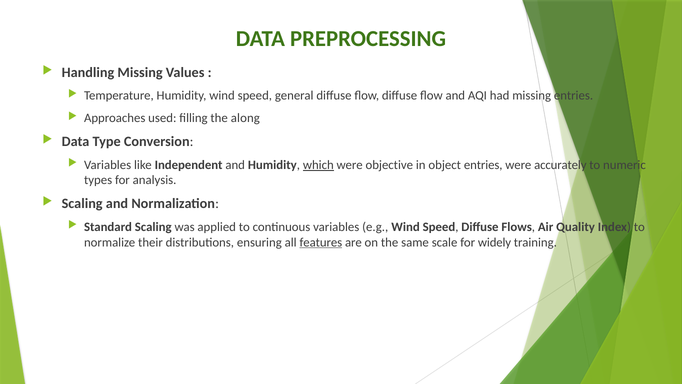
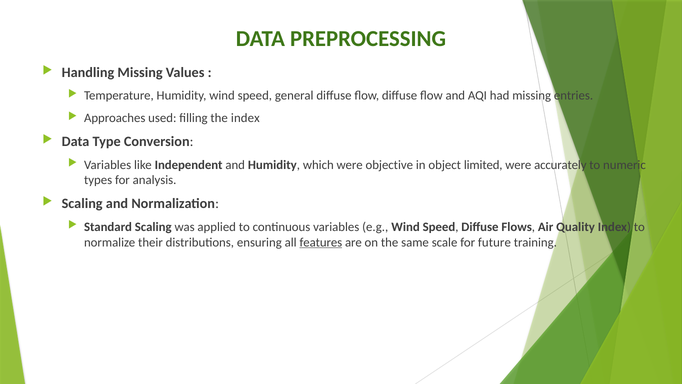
the along: along -> index
which underline: present -> none
object entries: entries -> limited
widely: widely -> future
